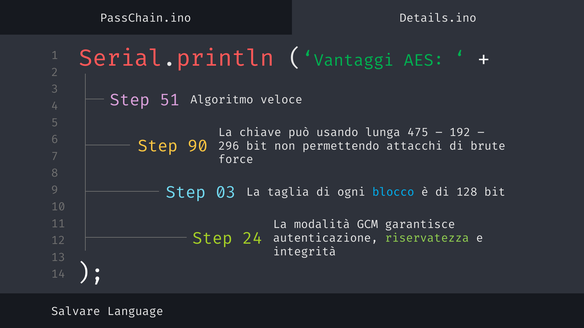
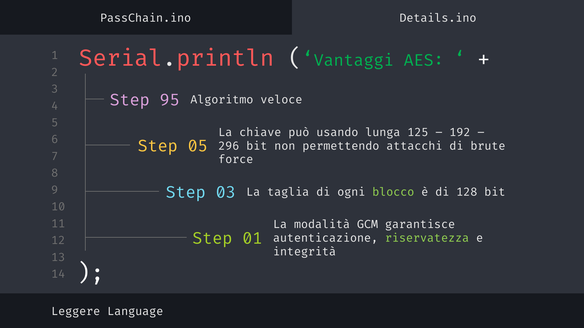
51: 51 -> 95
475: 475 -> 125
90: 90 -> 05
blocco colour: light blue -> light green
24: 24 -> 01
Salvare: Salvare -> Leggere
